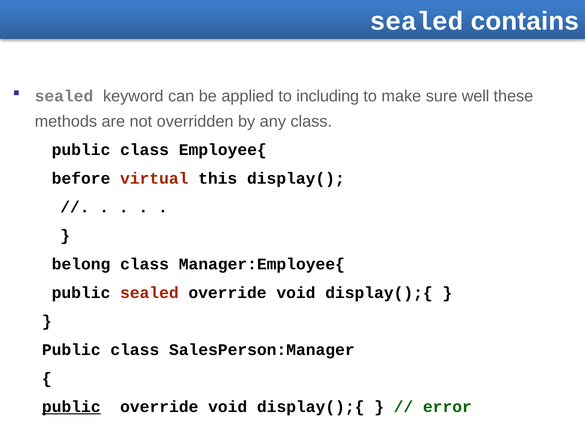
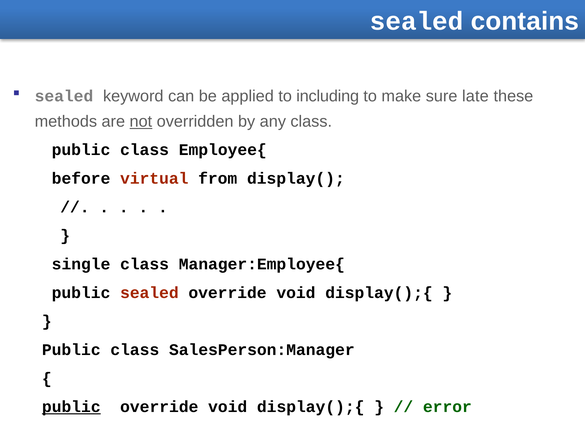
well: well -> late
not underline: none -> present
this: this -> from
belong: belong -> single
